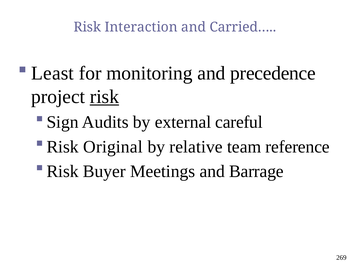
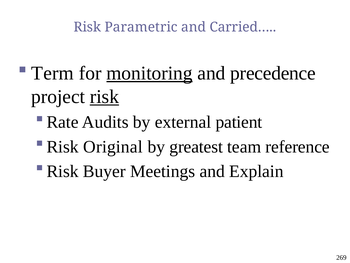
Interaction: Interaction -> Parametric
Least: Least -> Term
monitoring underline: none -> present
Sign: Sign -> Rate
careful: careful -> patient
relative: relative -> greatest
Barrage: Barrage -> Explain
